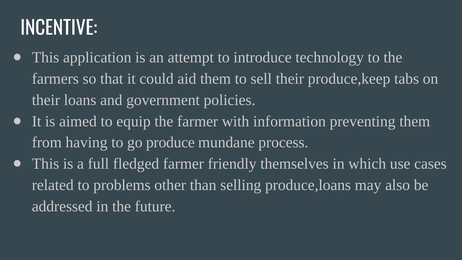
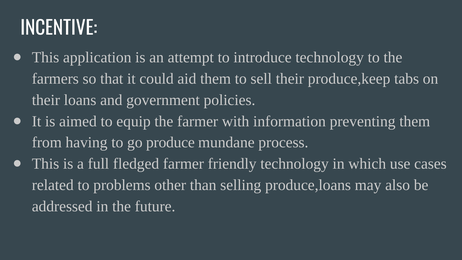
friendly themselves: themselves -> technology
